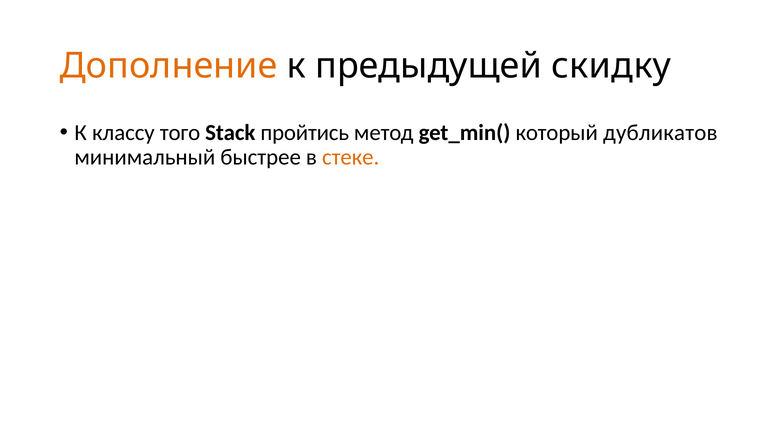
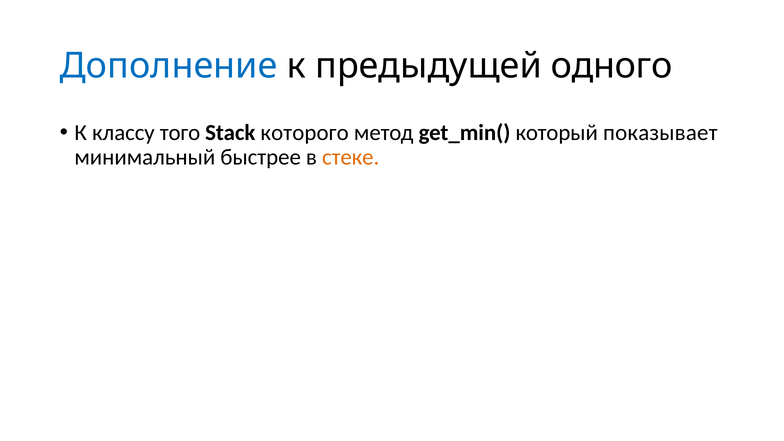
Дополнение colour: orange -> blue
скидку: скидку -> одного
пройтись: пройтись -> которого
дубликатов: дубликатов -> показывает
